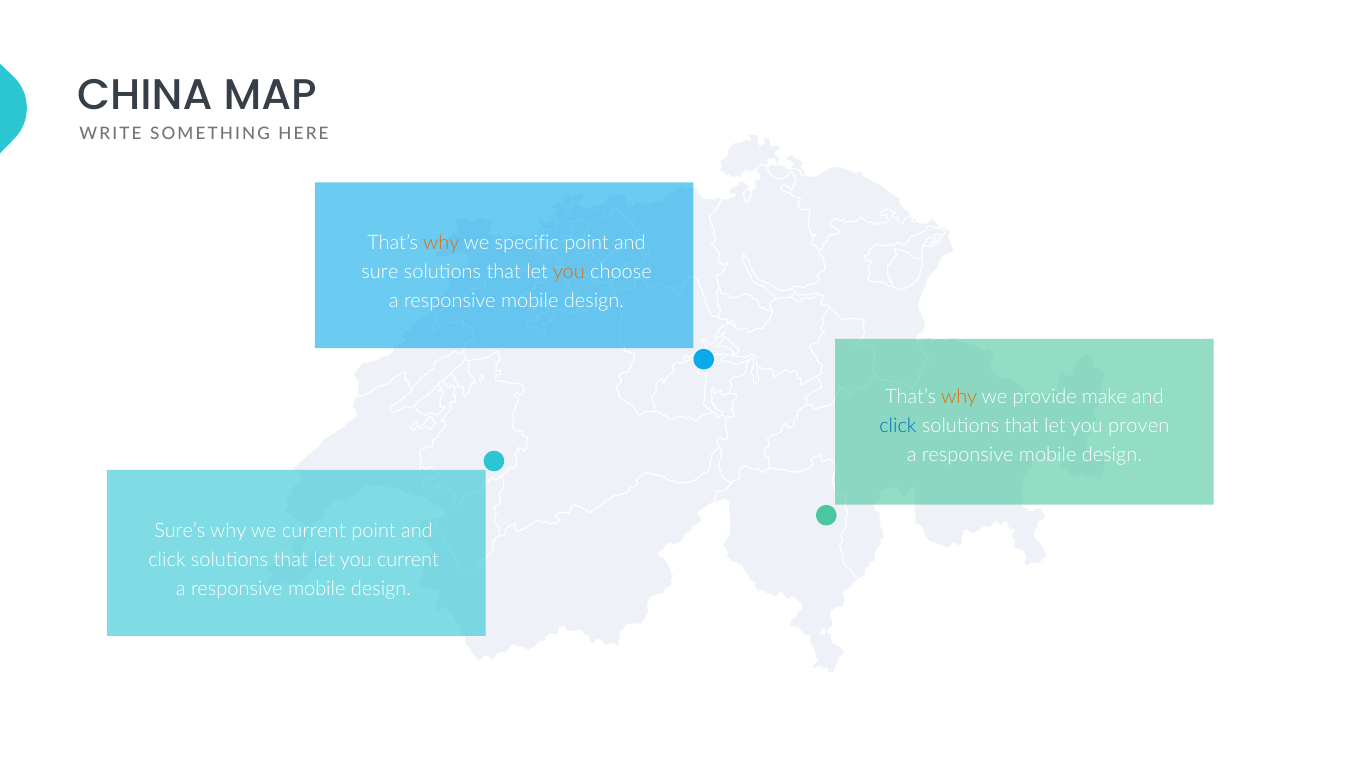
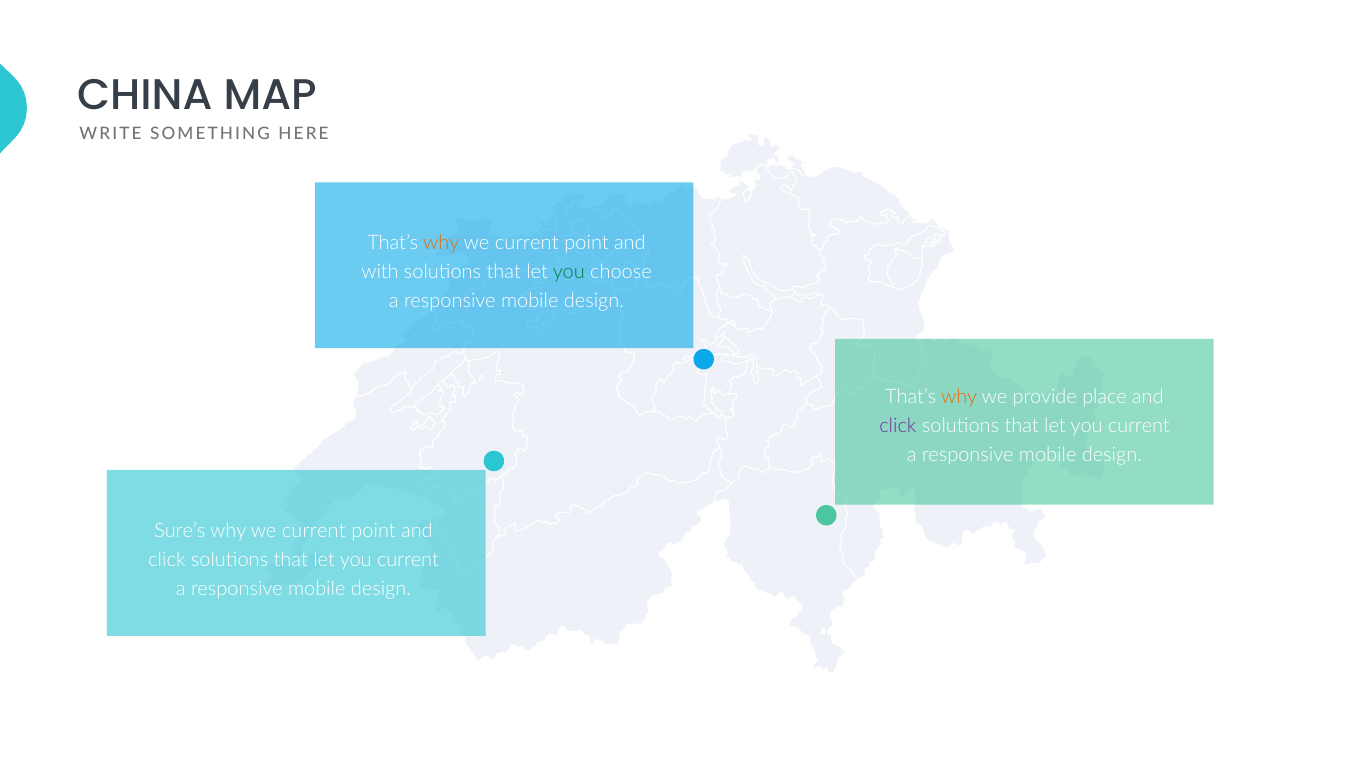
specific at (527, 243): specific -> current
sure: sure -> with
you at (569, 272) colour: orange -> green
make: make -> place
click at (898, 426) colour: blue -> purple
proven at (1139, 426): proven -> current
